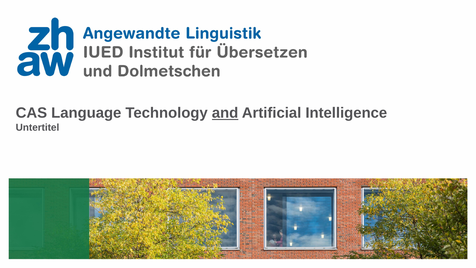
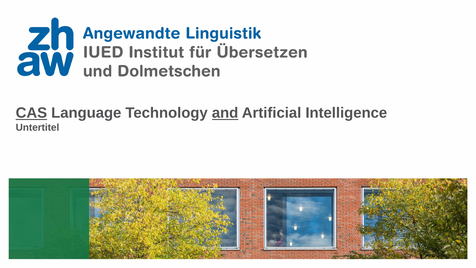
CAS underline: none -> present
